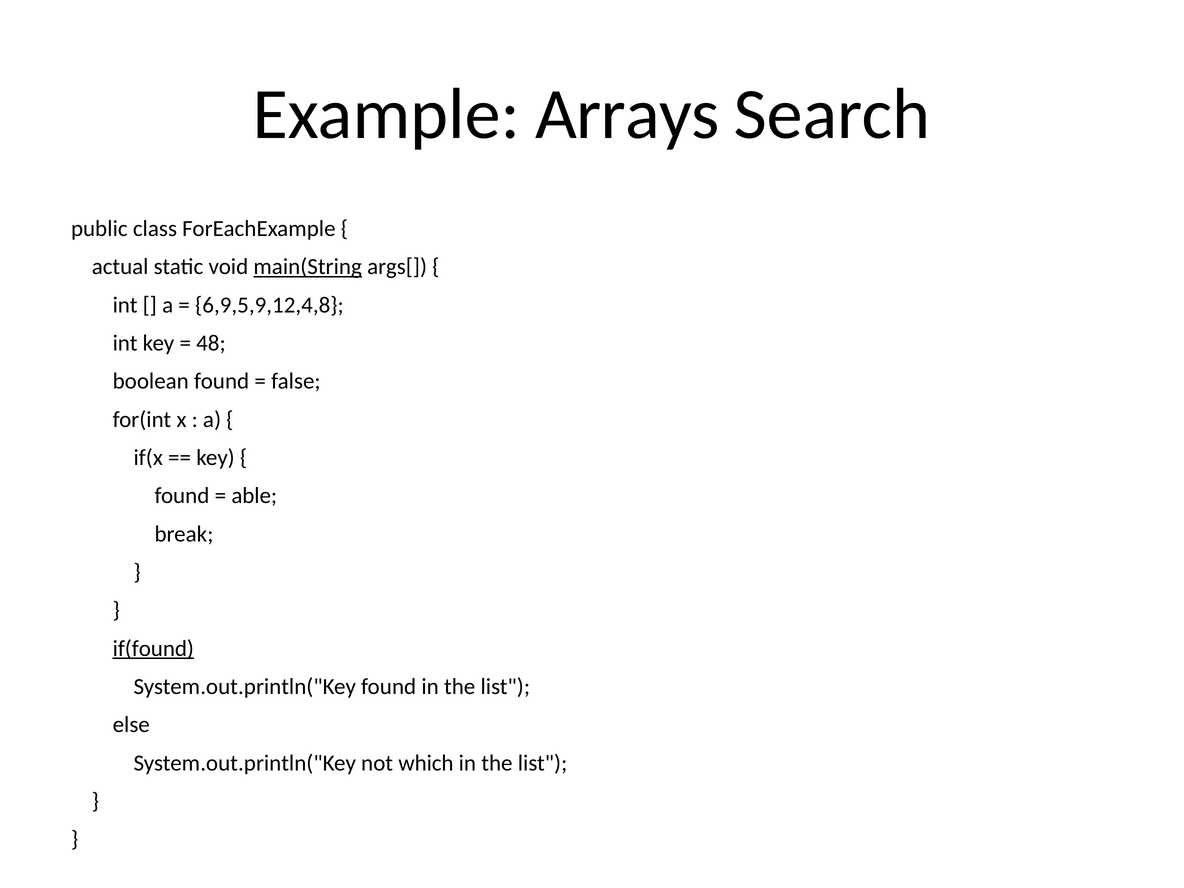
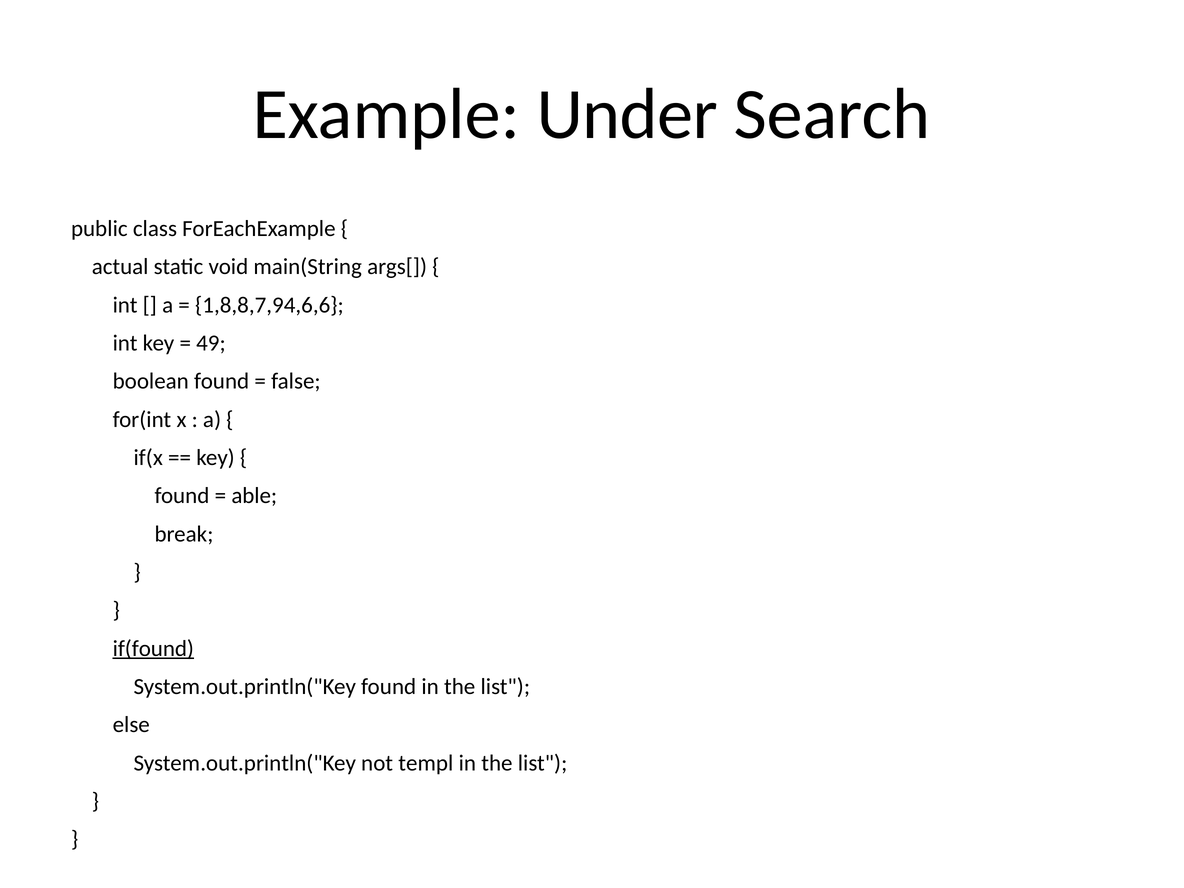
Arrays: Arrays -> Under
main(String underline: present -> none
6,9,5,9,12,4,8: 6,9,5,9,12,4,8 -> 1,8,8,7,94,6,6
48: 48 -> 49
which: which -> templ
